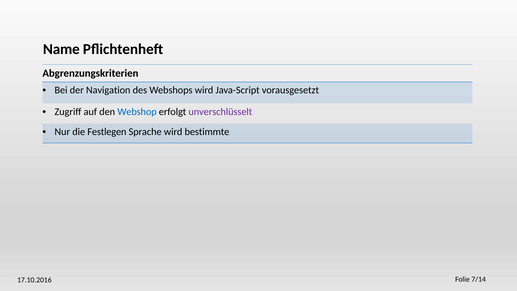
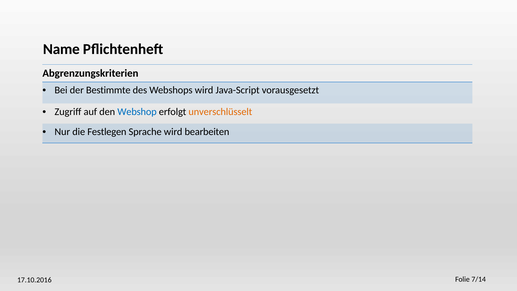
Navigation: Navigation -> Bestimmte
unverschlüsselt colour: purple -> orange
bestimmte: bestimmte -> bearbeiten
